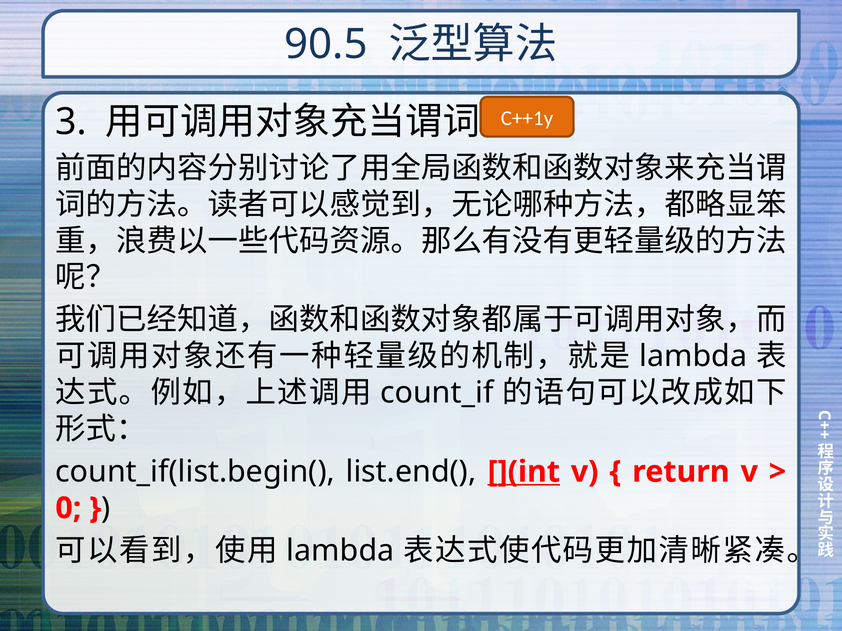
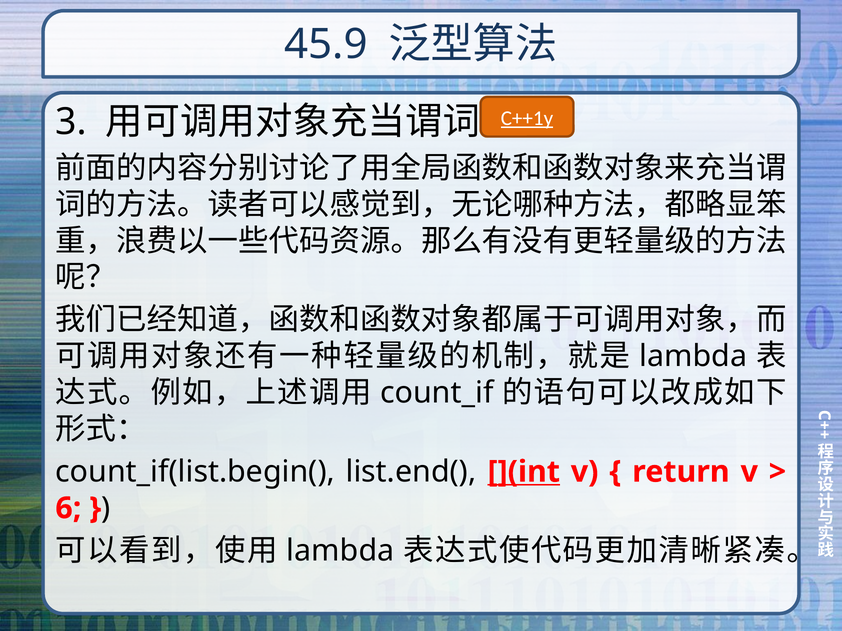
90.5: 90.5 -> 45.9
C++1y underline: none -> present
0: 0 -> 6
